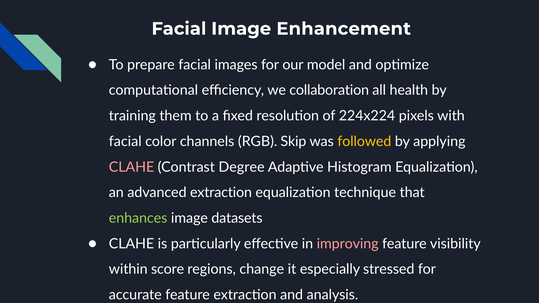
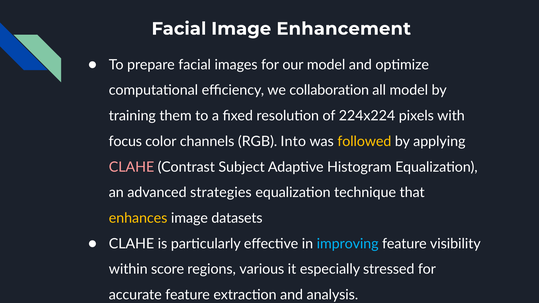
all health: health -> model
facial at (125, 141): facial -> focus
Skip: Skip -> Into
Degree: Degree -> Subject
advanced extraction: extraction -> strategies
enhances colour: light green -> yellow
improving colour: pink -> light blue
change: change -> various
